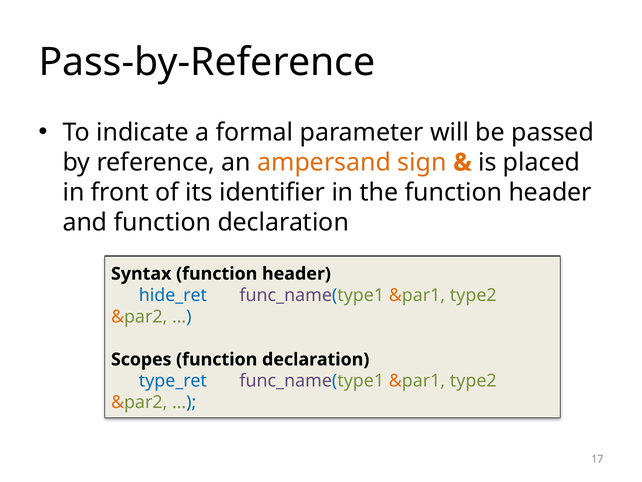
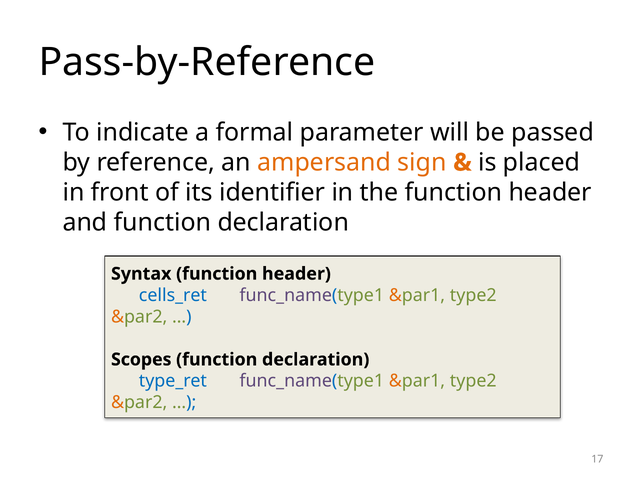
hide_ret: hide_ret -> cells_ret
